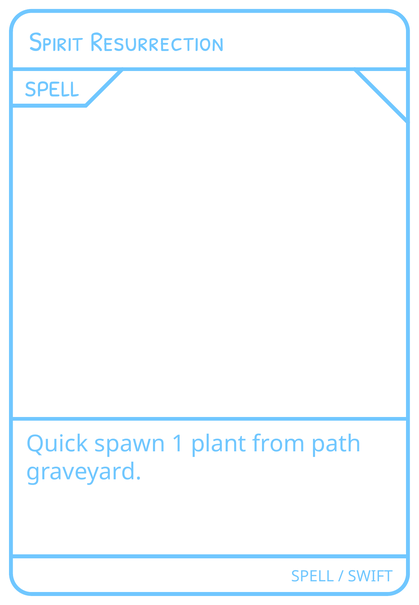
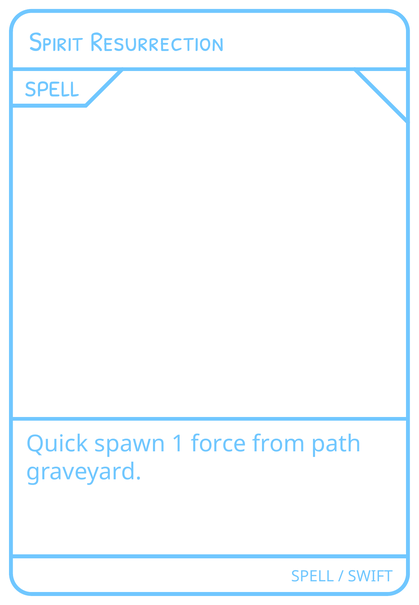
plant: plant -> force
